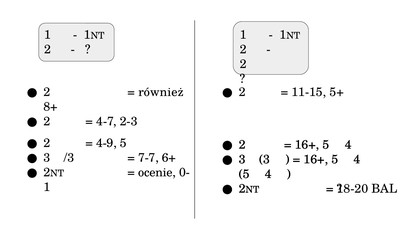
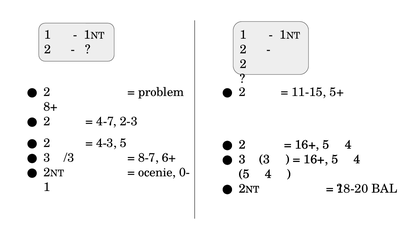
również: również -> problem
4-9: 4-9 -> 4-3
7-7: 7-7 -> 8-7
